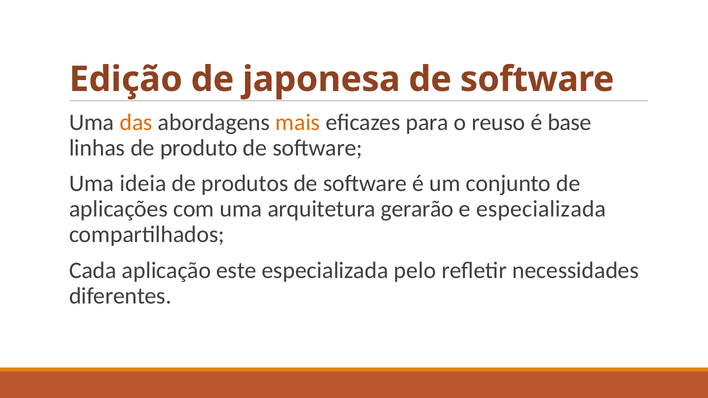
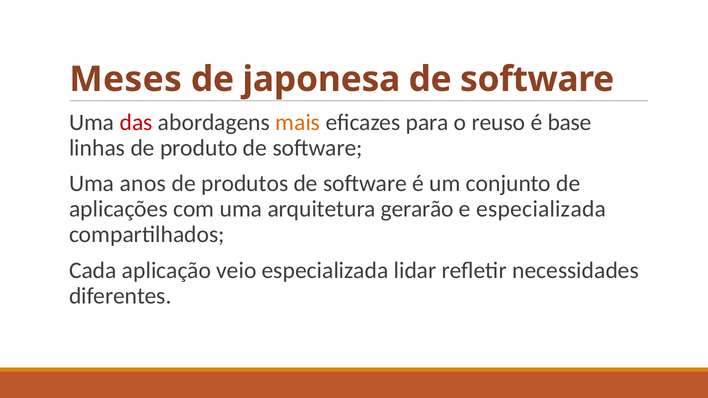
Edição: Edição -> Meses
das colour: orange -> red
ideia: ideia -> anos
este: este -> veio
pelo: pelo -> lidar
